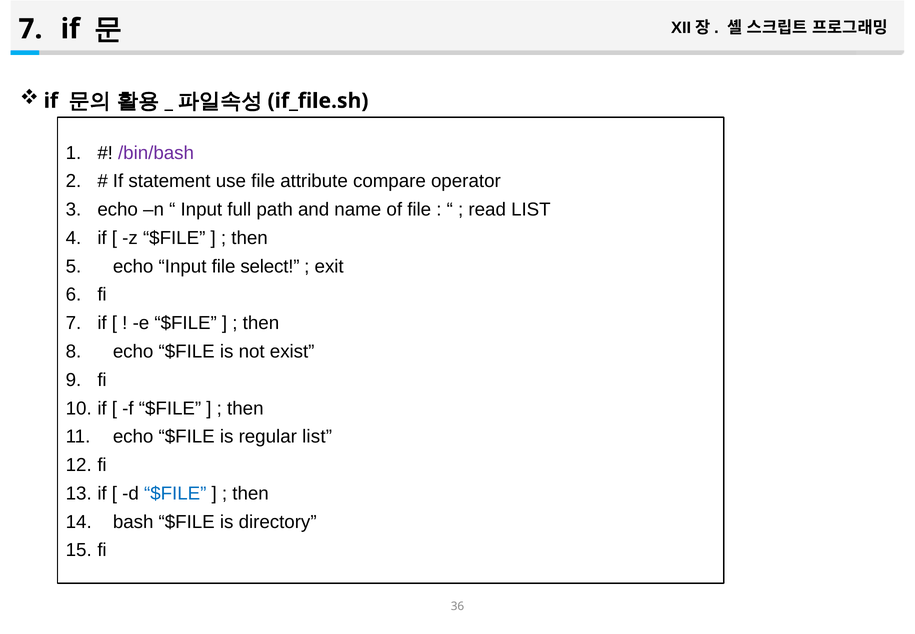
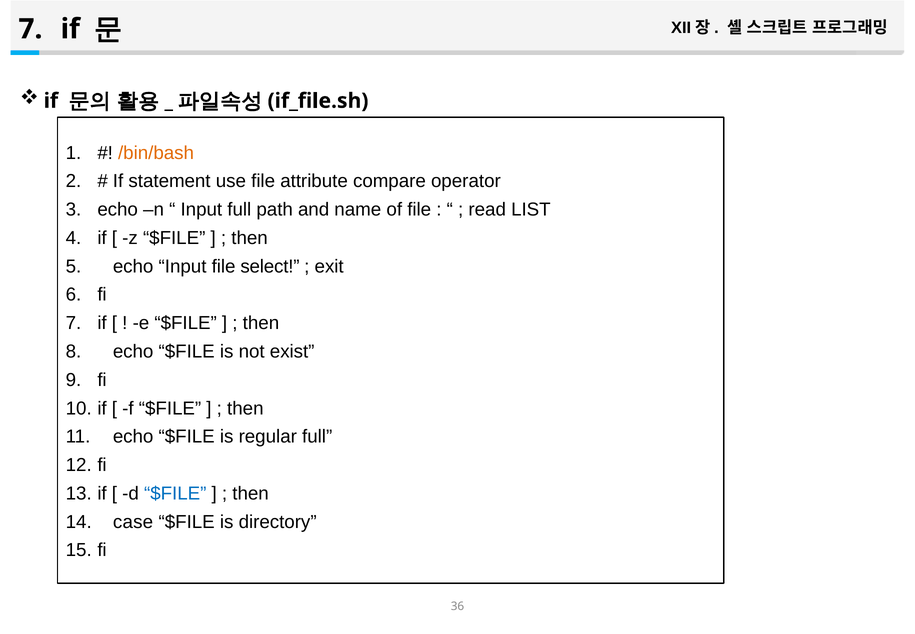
/bin/bash colour: purple -> orange
regular list: list -> full
bash: bash -> case
